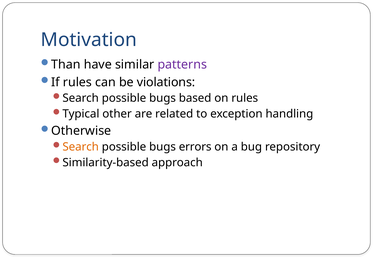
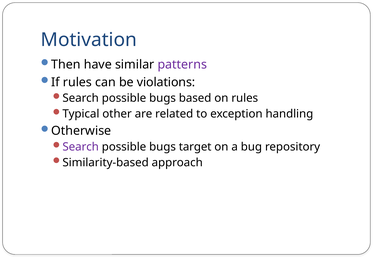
Than: Than -> Then
Search at (81, 147) colour: orange -> purple
errors: errors -> target
